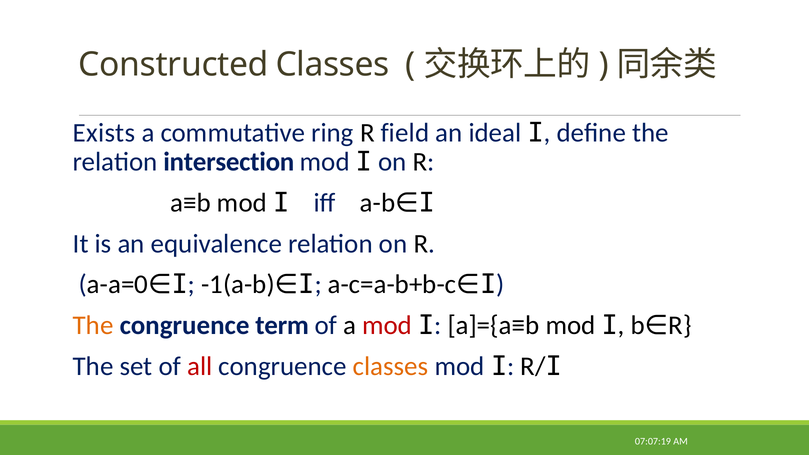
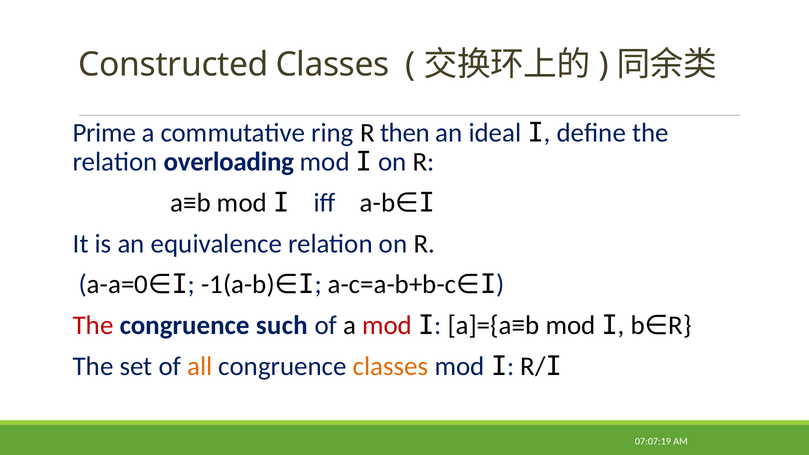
Exists: Exists -> Prime
field: field -> then
intersection: intersection -> overloading
The at (93, 326) colour: orange -> red
term: term -> such
all colour: red -> orange
